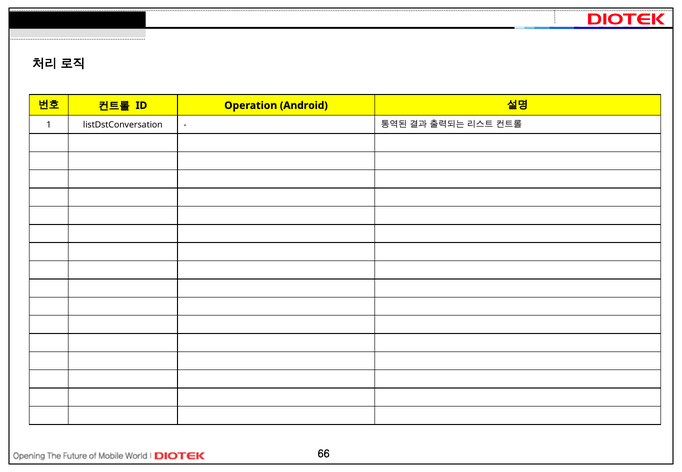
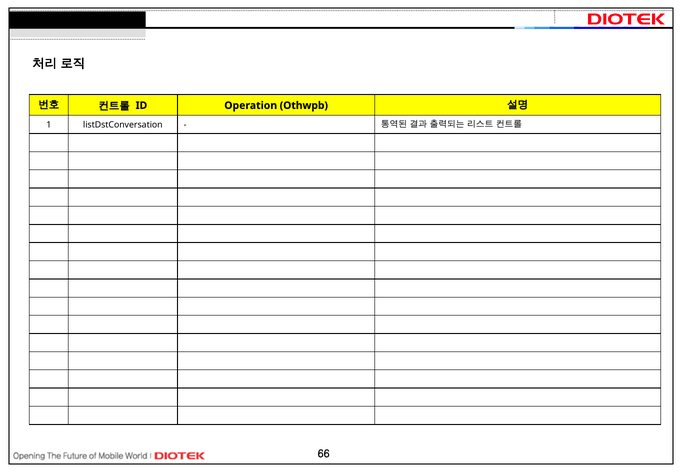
Android: Android -> Othwpb
